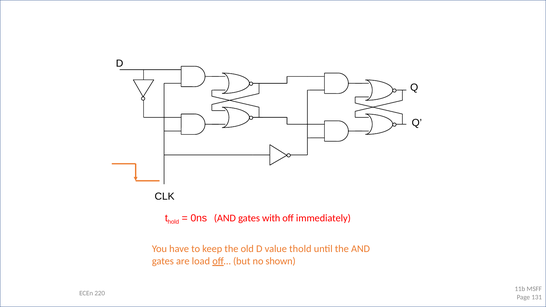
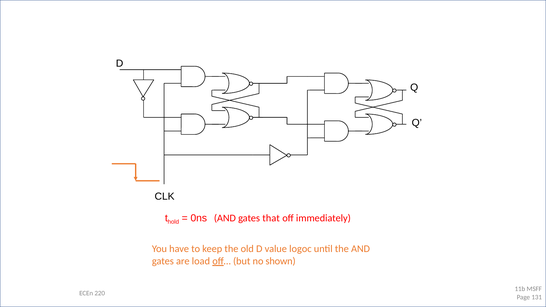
with: with -> that
value thold: thold -> logoc
